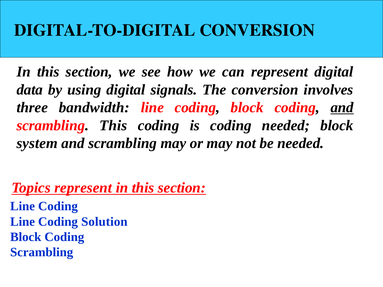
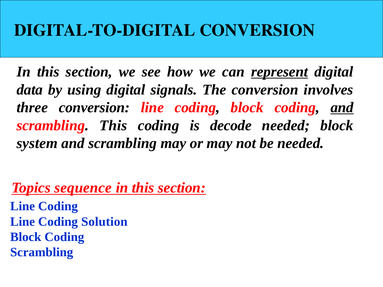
represent at (279, 72) underline: none -> present
three bandwidth: bandwidth -> conversion
is coding: coding -> decode
Topics represent: represent -> sequence
